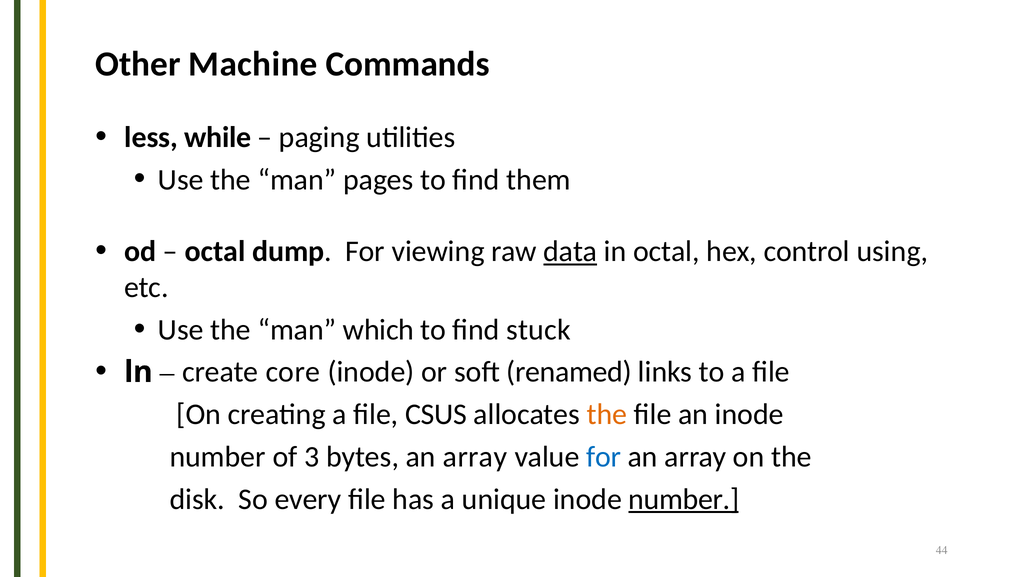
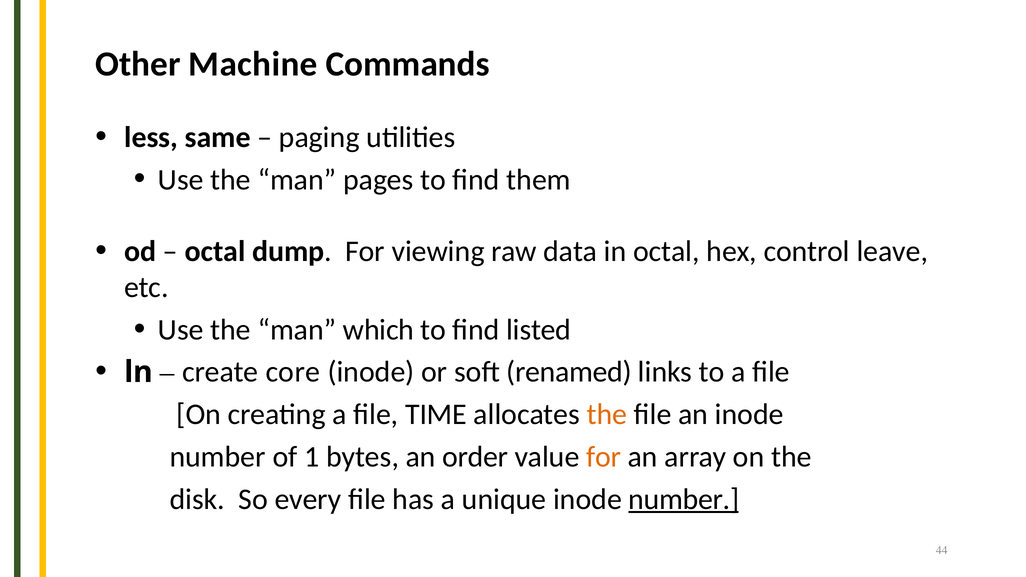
while: while -> same
data underline: present -> none
using: using -> leave
stuck: stuck -> listed
CSUS: CSUS -> TIME
3: 3 -> 1
bytes an array: array -> order
for at (604, 457) colour: blue -> orange
